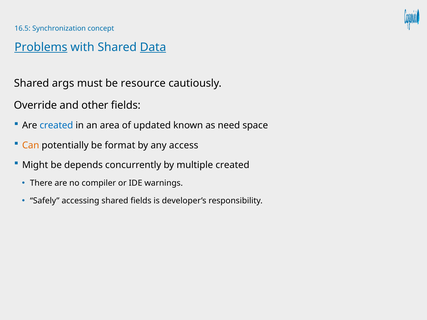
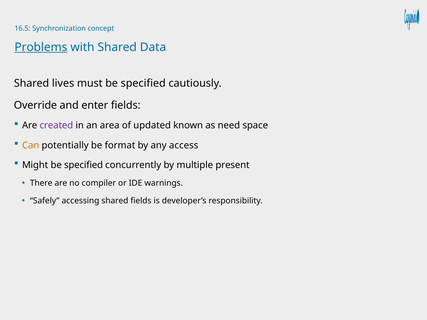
Data underline: present -> none
args: args -> lives
must be resource: resource -> specified
other: other -> enter
created at (56, 126) colour: blue -> purple
Might be depends: depends -> specified
multiple created: created -> present
